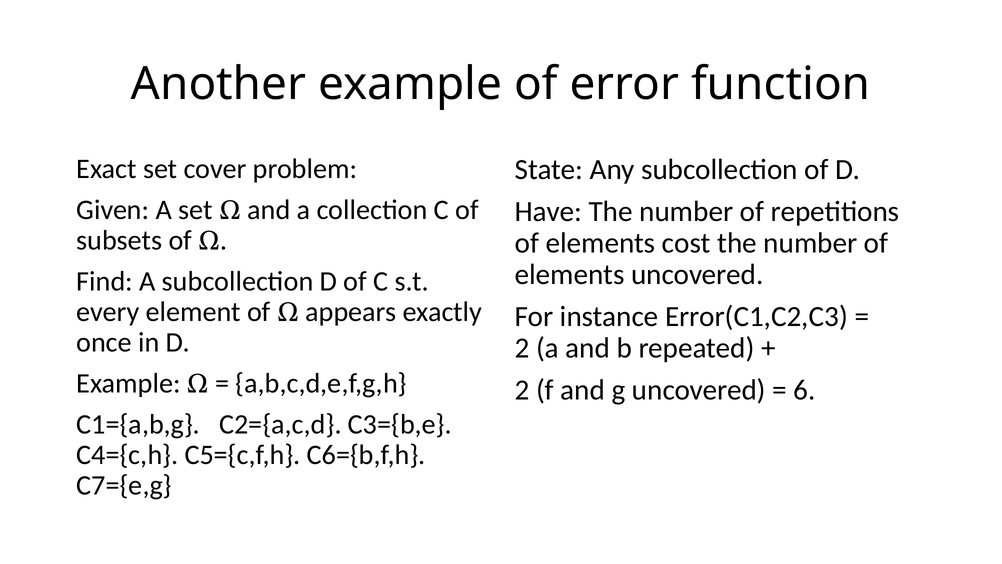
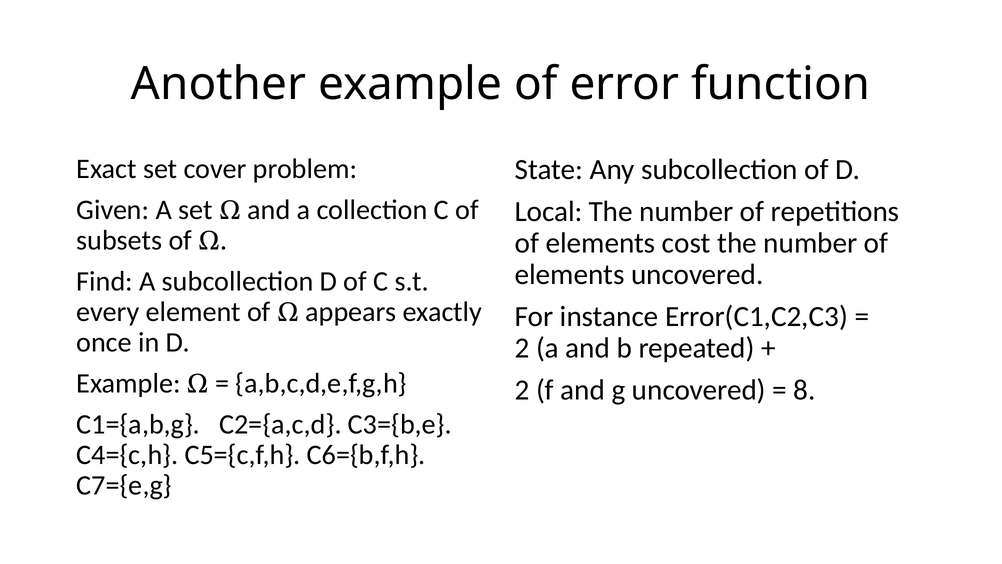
Have: Have -> Local
6: 6 -> 8
